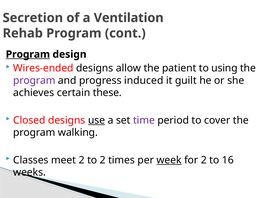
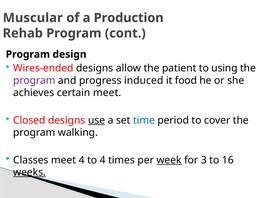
Secretion: Secretion -> Muscular
Ventilation: Ventilation -> Production
Program at (28, 54) underline: present -> none
guilt: guilt -> food
certain these: these -> meet
time colour: purple -> blue
meet 2: 2 -> 4
to 2: 2 -> 4
for 2: 2 -> 3
weeks underline: none -> present
